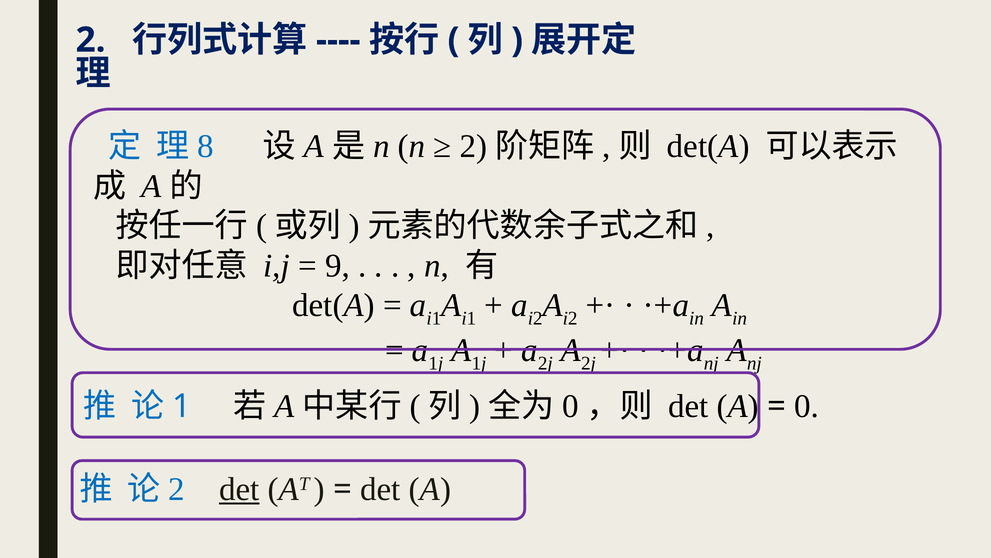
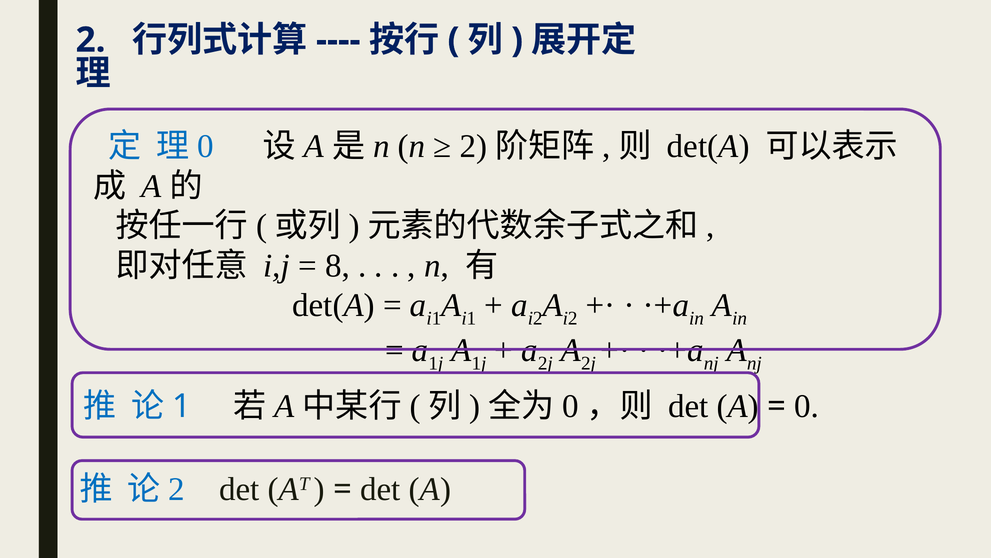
8 at (205, 146): 8 -> 0
9: 9 -> 8
det at (239, 489) underline: present -> none
